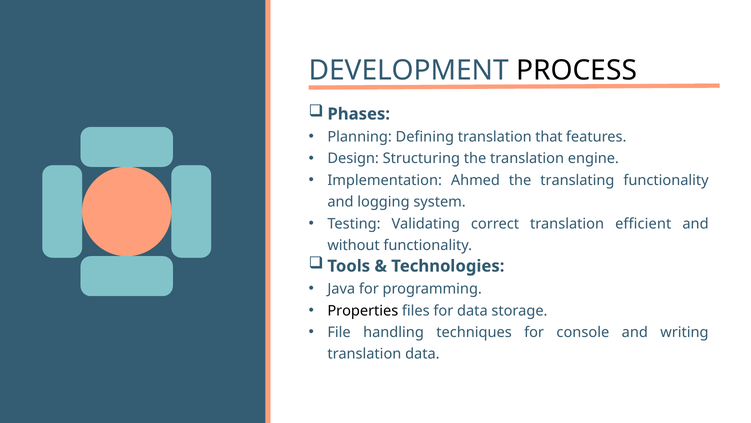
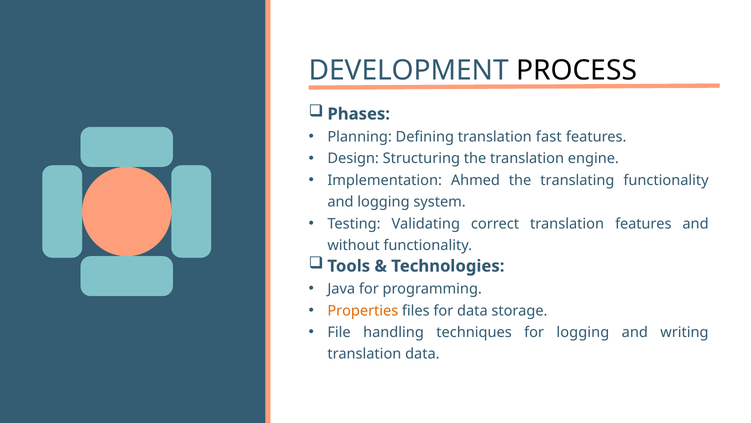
that: that -> fast
translation efficient: efficient -> features
Properties colour: black -> orange
for console: console -> logging
